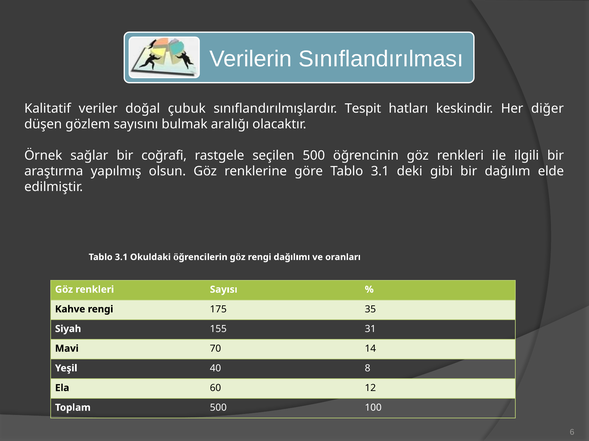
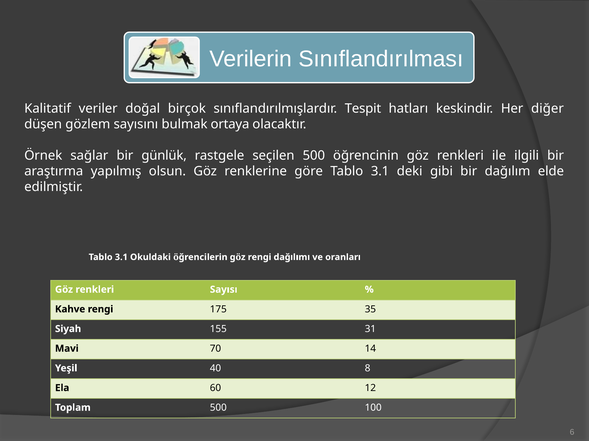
çubuk: çubuk -> birçok
aralığı: aralığı -> ortaya
coğrafi: coğrafi -> günlük
